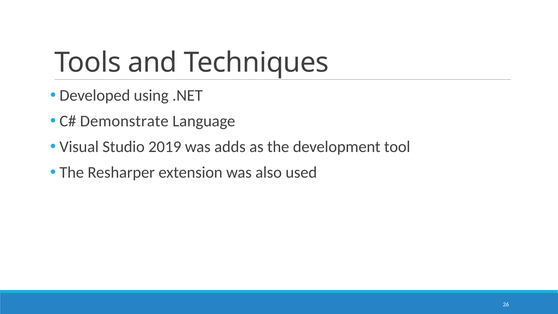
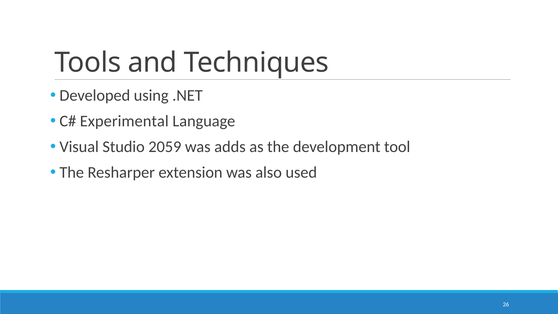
Demonstrate: Demonstrate -> Experimental
2019: 2019 -> 2059
